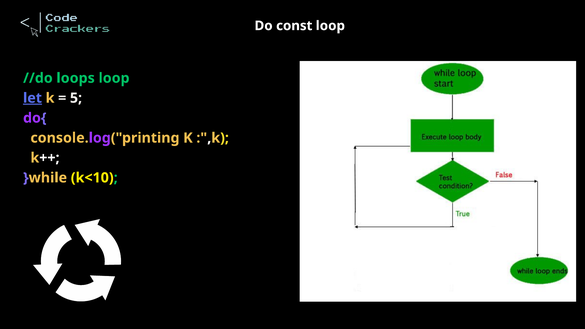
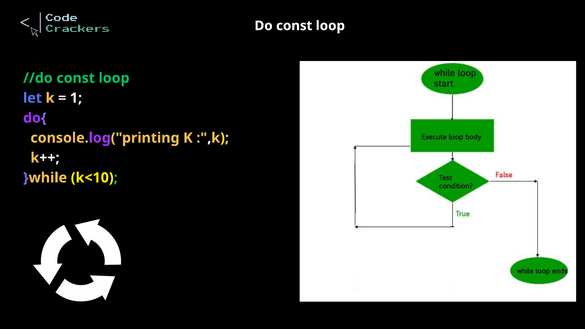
//do loops: loops -> const
let underline: present -> none
5: 5 -> 1
